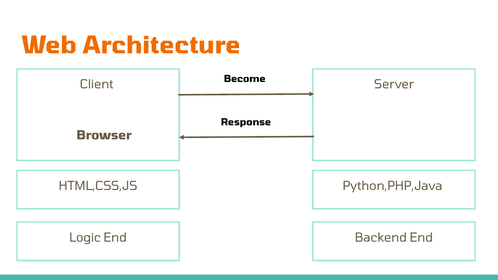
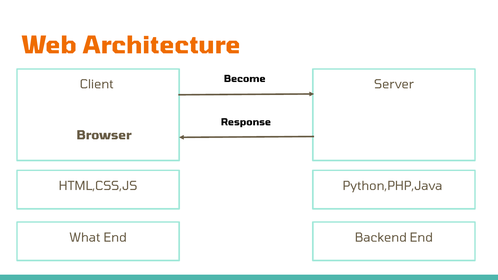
Logic: Logic -> What
